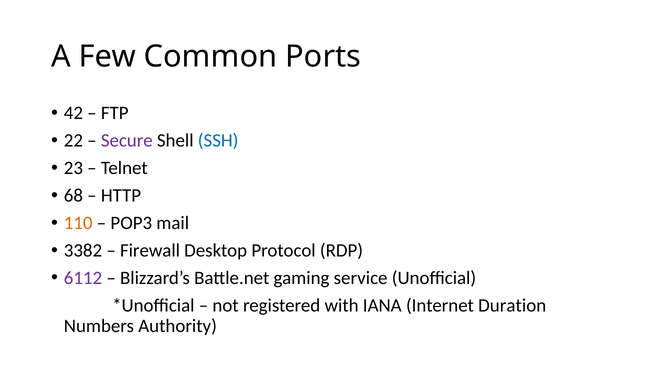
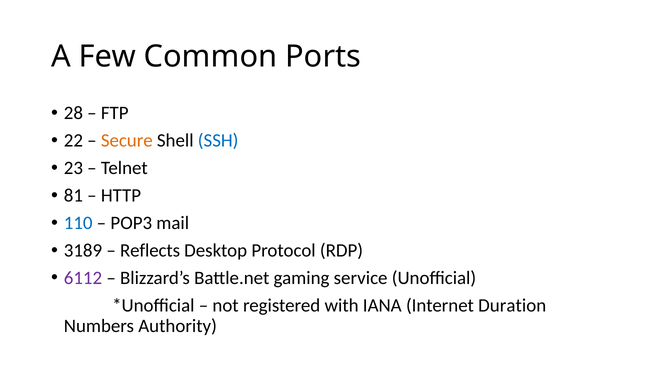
42: 42 -> 28
Secure colour: purple -> orange
68: 68 -> 81
110 colour: orange -> blue
3382: 3382 -> 3189
Firewall: Firewall -> Reflects
